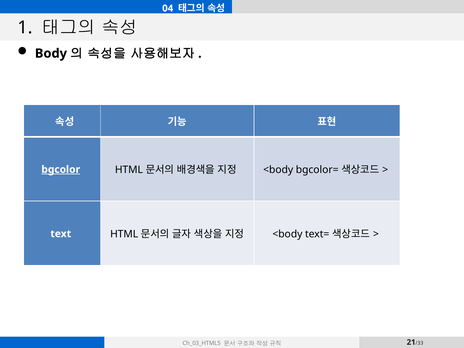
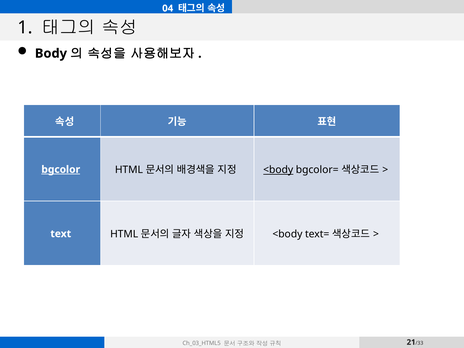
<body at (278, 170) underline: none -> present
